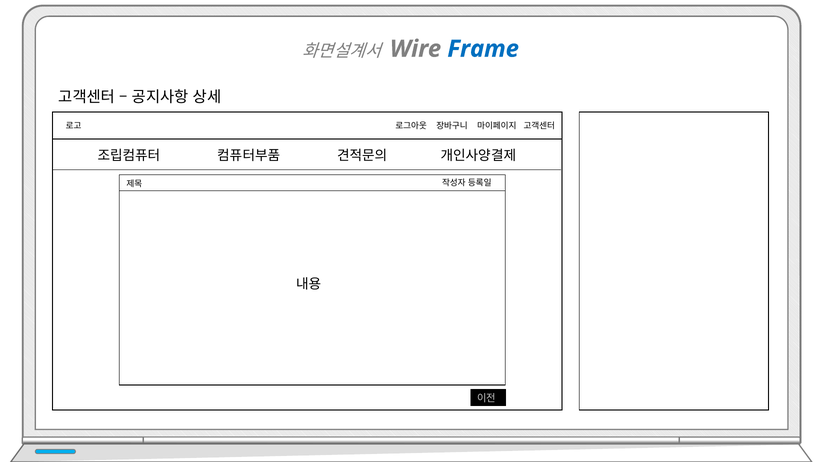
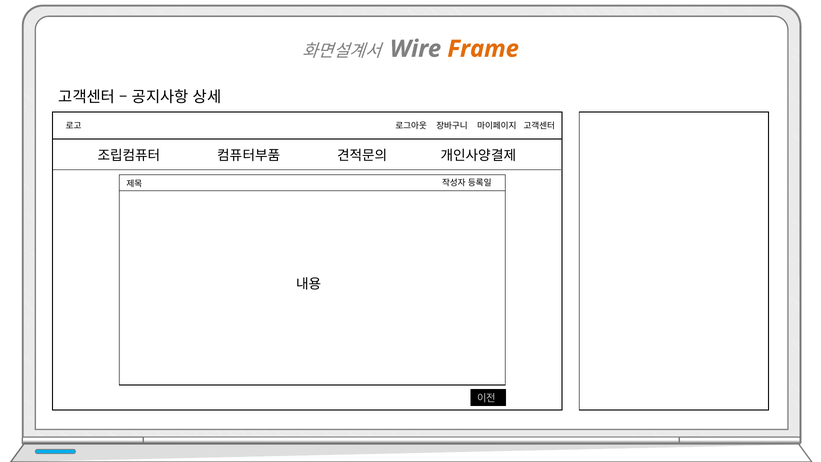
Frame colour: blue -> orange
